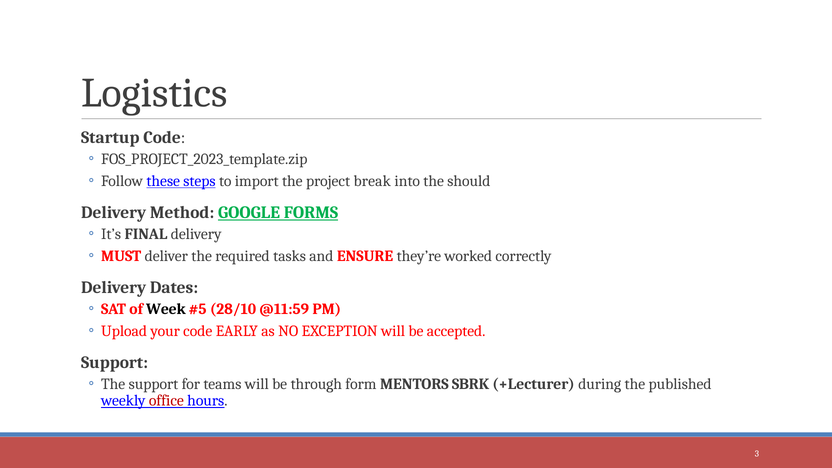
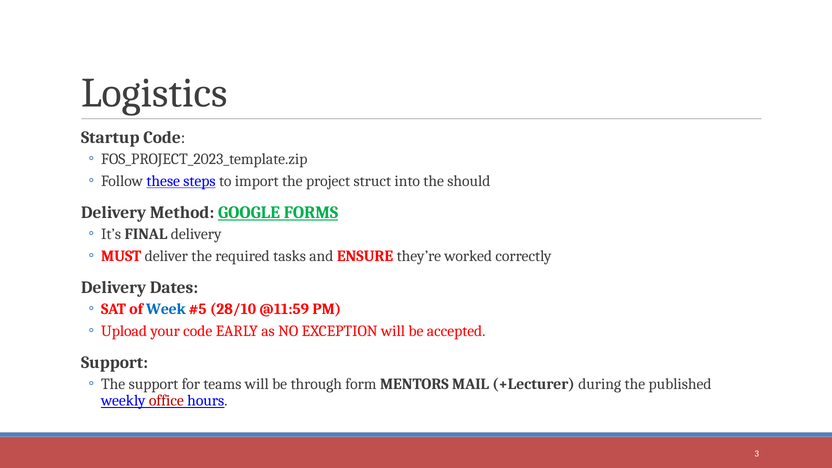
break: break -> struct
Week colour: black -> blue
SBRK: SBRK -> MAIL
